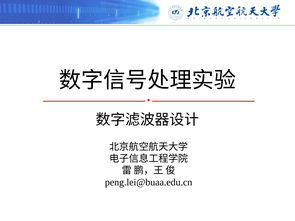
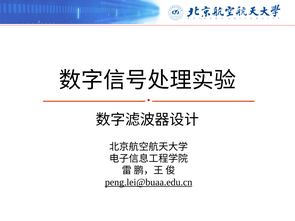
peng.lei@buaa.edu.cn underline: none -> present
